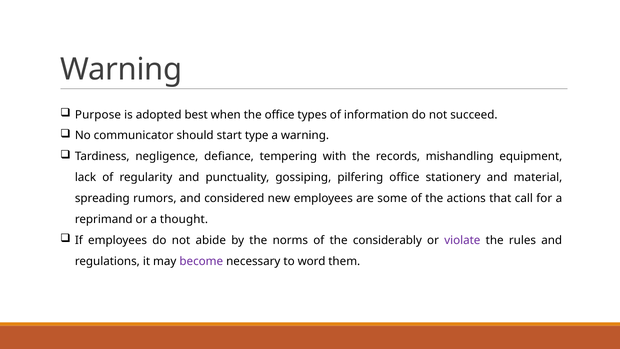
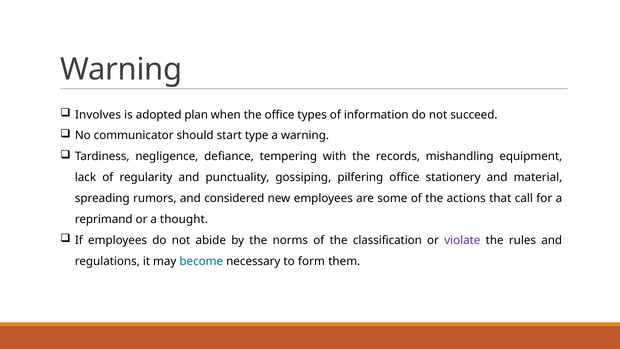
Purpose: Purpose -> Involves
best: best -> plan
considerably: considerably -> classification
become colour: purple -> blue
word: word -> form
